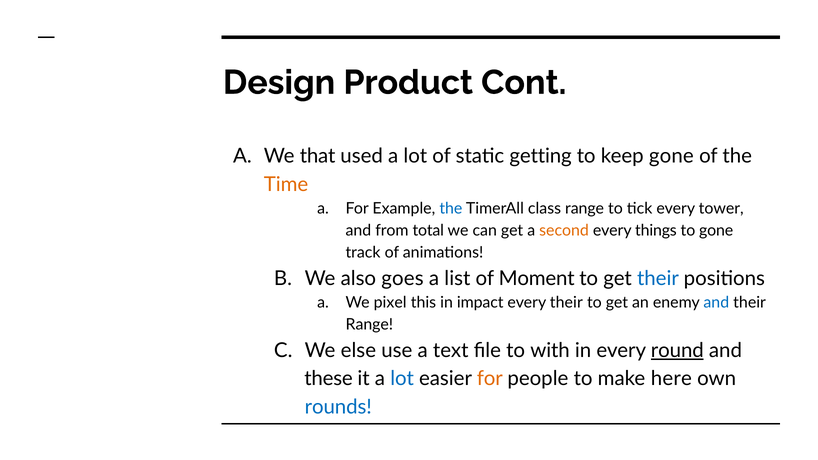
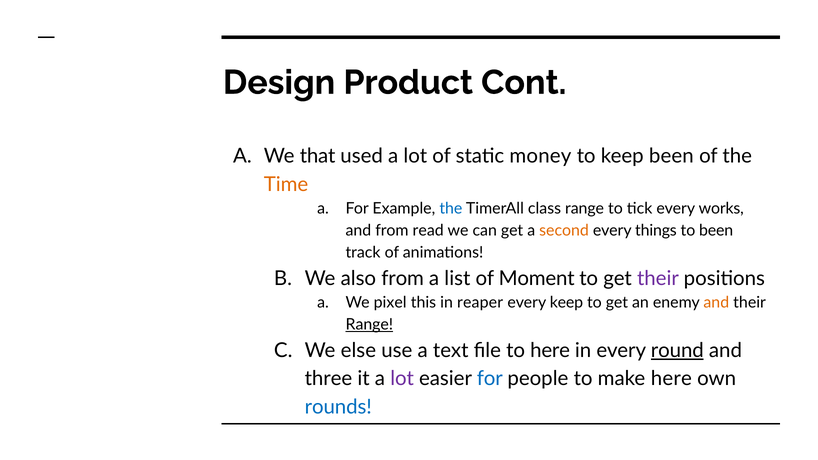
getting: getting -> money
keep gone: gone -> been
tower: tower -> works
total: total -> read
to gone: gone -> been
also goes: goes -> from
their at (658, 278) colour: blue -> purple
impact: impact -> reaper
every their: their -> keep
and at (716, 303) colour: blue -> orange
Range at (369, 325) underline: none -> present
to with: with -> here
these: these -> three
lot at (402, 379) colour: blue -> purple
for at (490, 379) colour: orange -> blue
